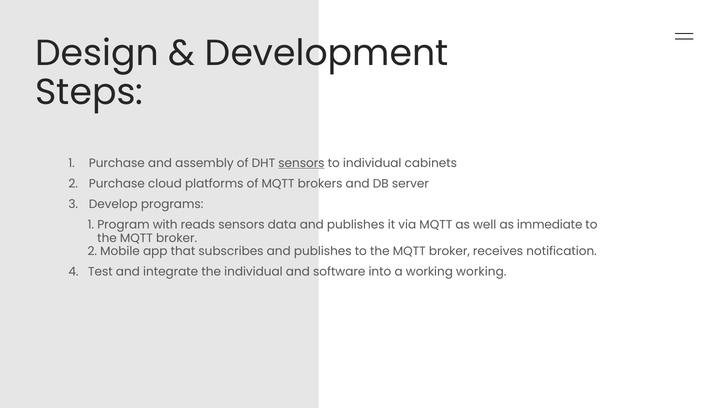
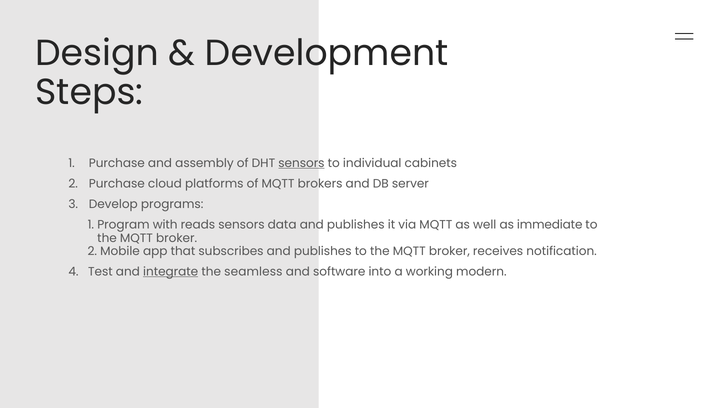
integrate underline: none -> present
the individual: individual -> seamless
working working: working -> modern
